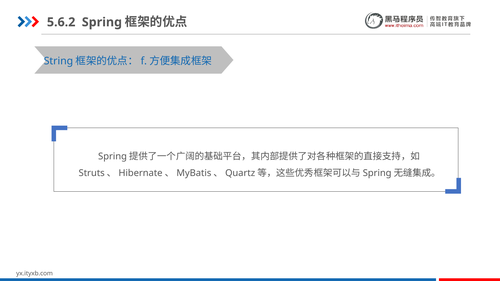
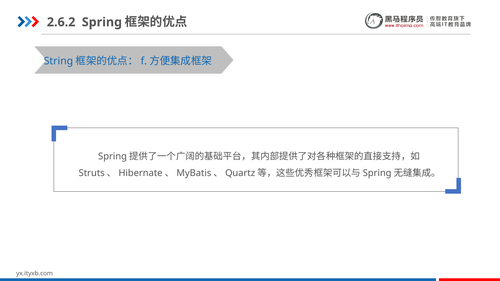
5.6.2: 5.6.2 -> 2.6.2
